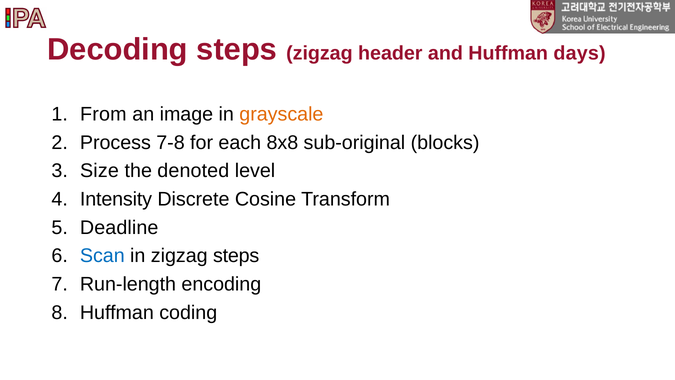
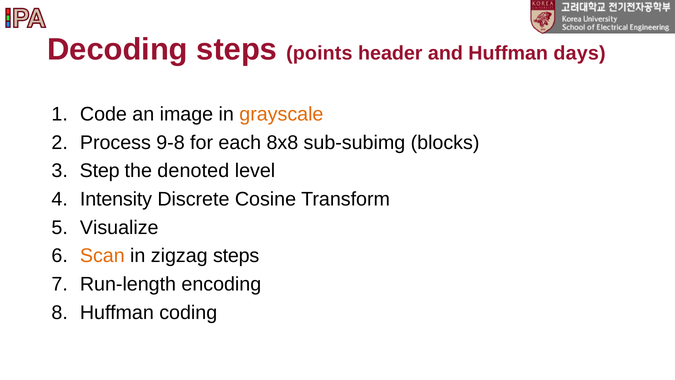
steps zigzag: zigzag -> points
From: From -> Code
7-8: 7-8 -> 9-8
sub-original: sub-original -> sub-subimg
Size: Size -> Step
Deadline: Deadline -> Visualize
Scan colour: blue -> orange
